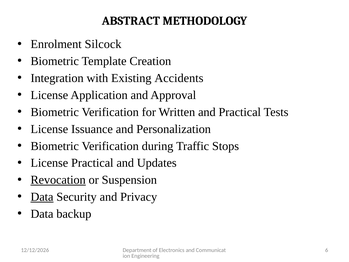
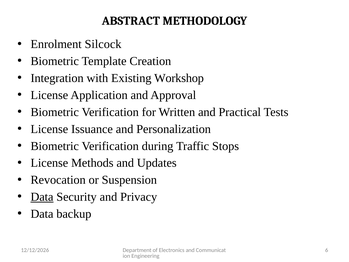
Accidents: Accidents -> Workshop
License Practical: Practical -> Methods
Revocation underline: present -> none
